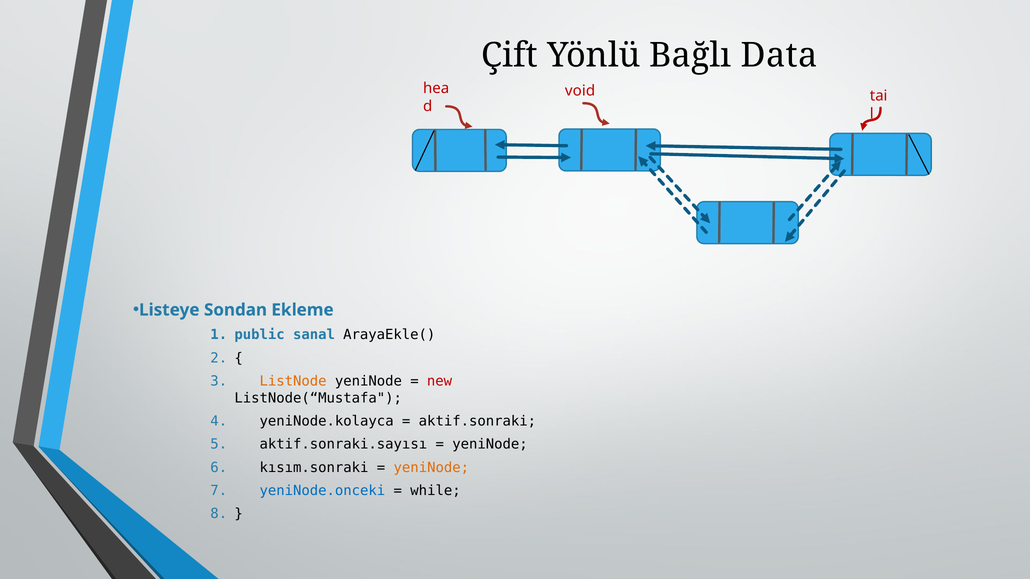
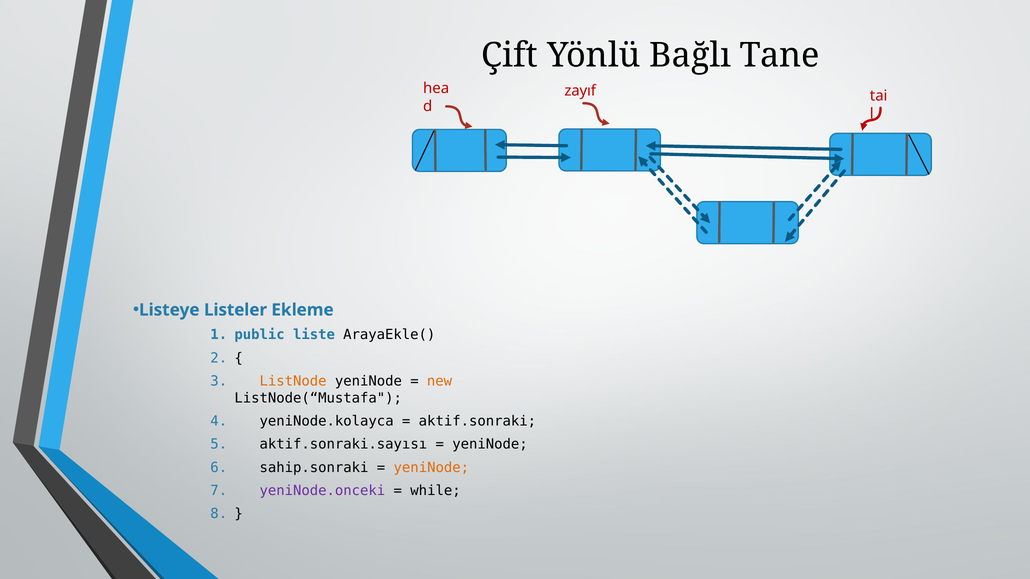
Data: Data -> Tane
void: void -> zayıf
Sondan: Sondan -> Listeler
sanal: sanal -> liste
new colour: red -> orange
kısım.sonraki: kısım.sonraki -> sahip.sonraki
yeniNode.onceki colour: blue -> purple
